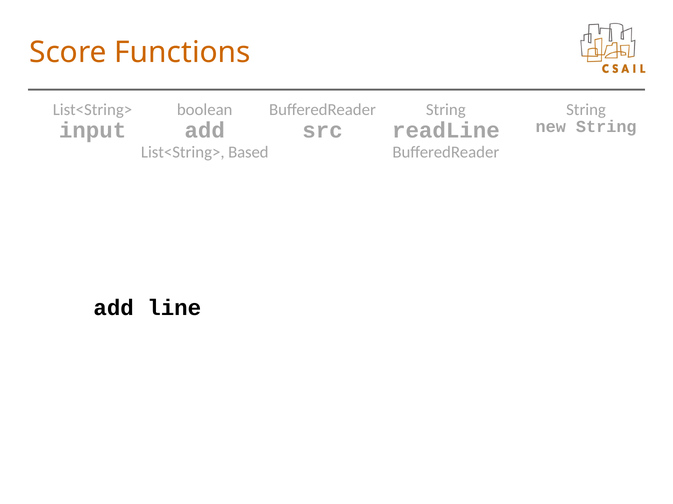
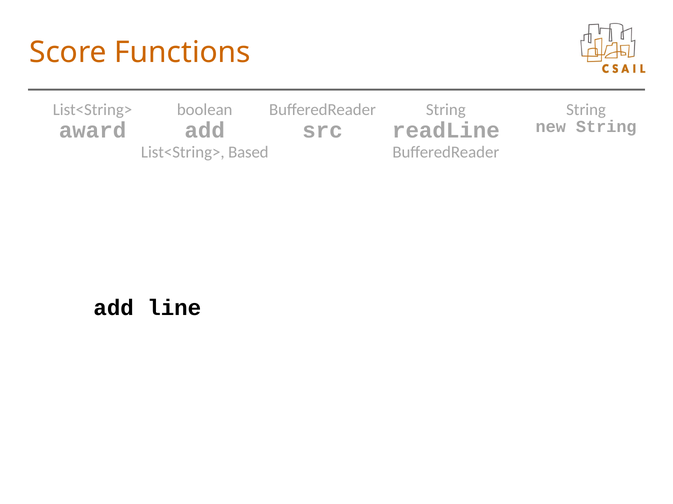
input: input -> award
